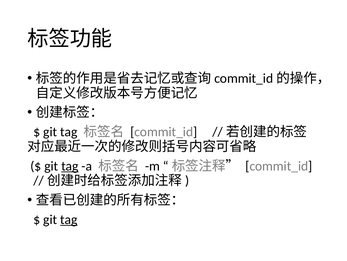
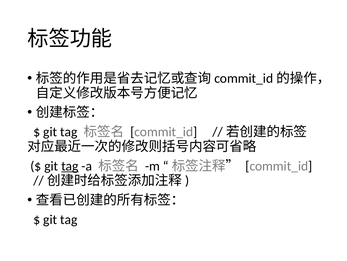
tag at (69, 219) underline: present -> none
